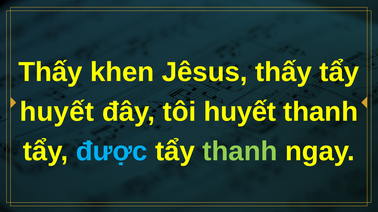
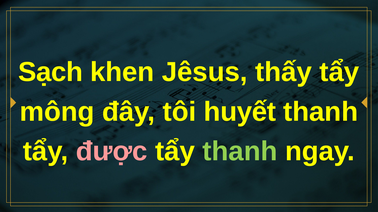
Thấy at (50, 72): Thấy -> Sạch
huyết at (57, 112): huyết -> mông
được colour: light blue -> pink
